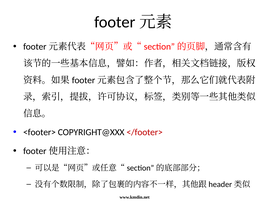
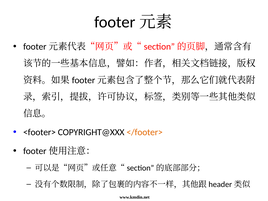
</footer> colour: red -> orange
